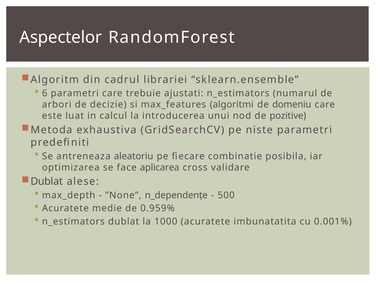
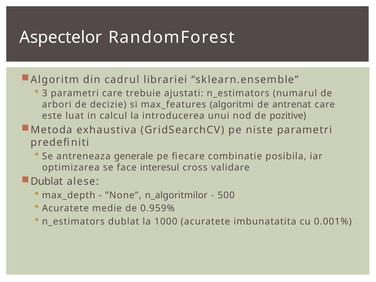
6: 6 -> 3
domeniu: domeniu -> antrenat
aleatoriu: aleatoriu -> generale
aplicarea: aplicarea -> interesul
n_dependențe: n_dependențe -> n_algoritmilor
